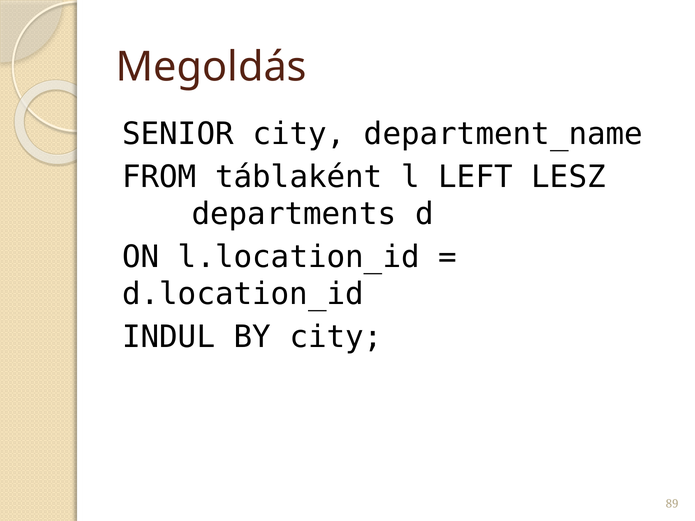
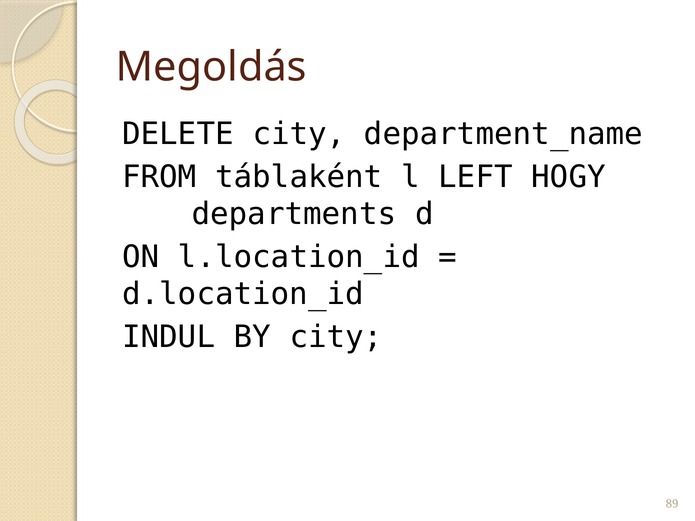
SENIOR: SENIOR -> DELETE
LESZ: LESZ -> HOGY
